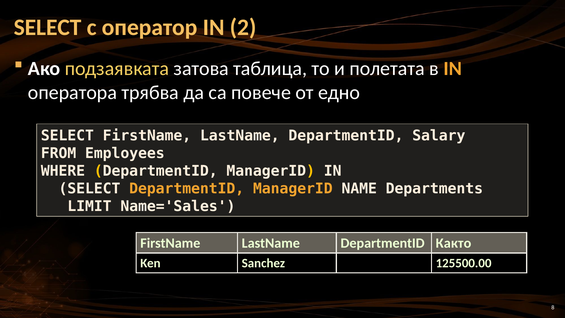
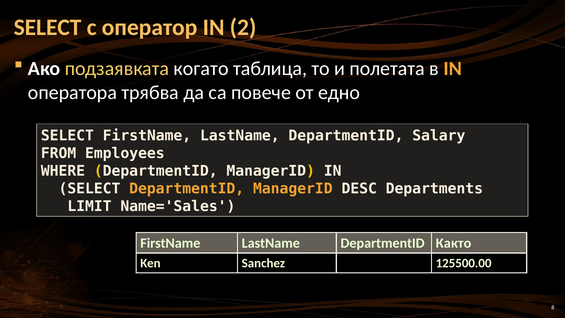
затова: затова -> когато
NAME: NAME -> DESC
